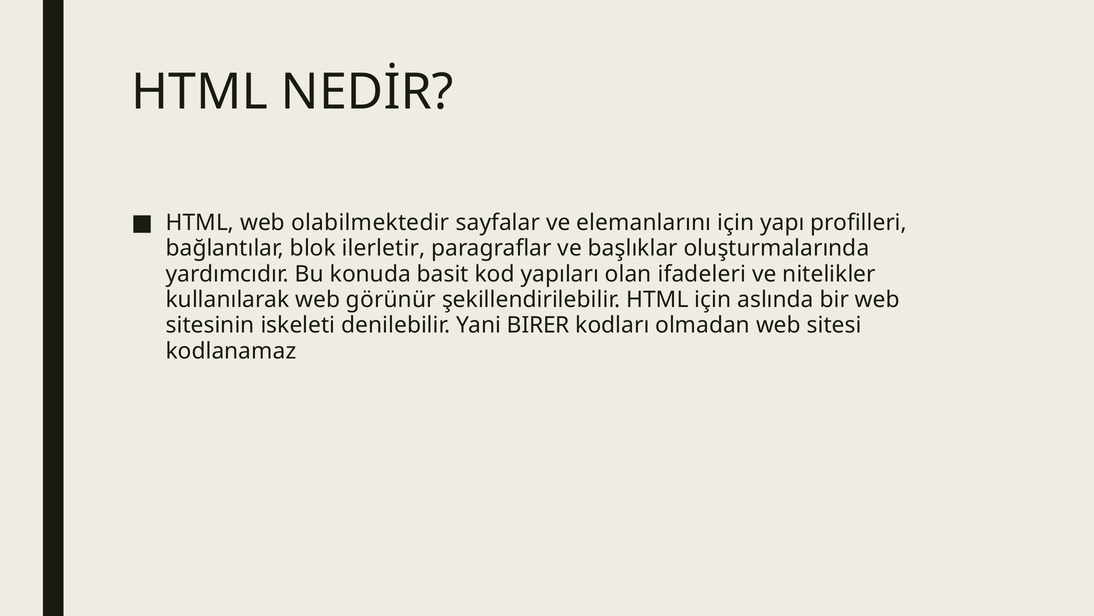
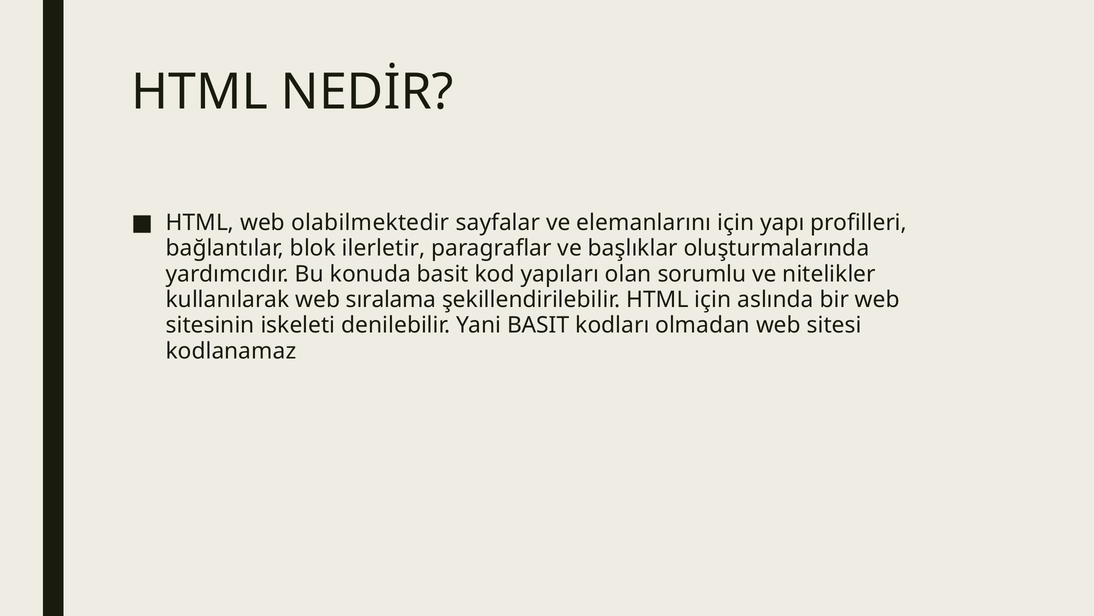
ifadeleri: ifadeleri -> sorumlu
görünür: görünür -> sıralama
Yani BIRER: BIRER -> BASIT
